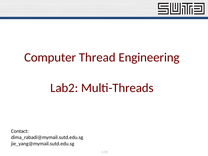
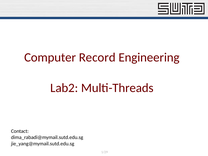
Thread: Thread -> Record
